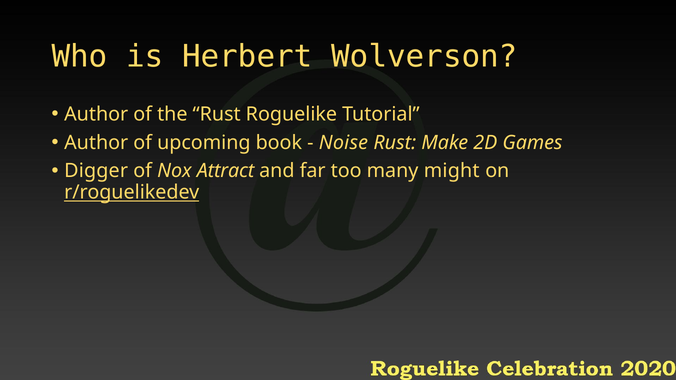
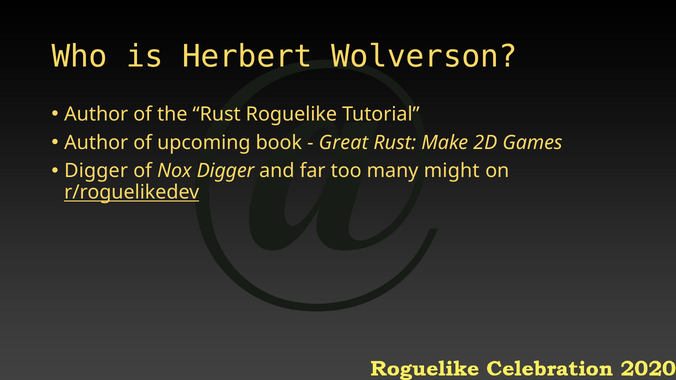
Noise: Noise -> Great
Nox Attract: Attract -> Digger
